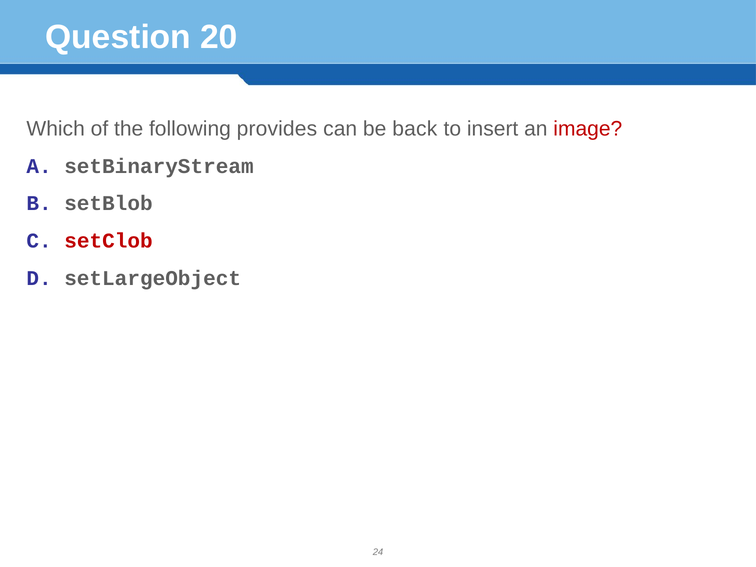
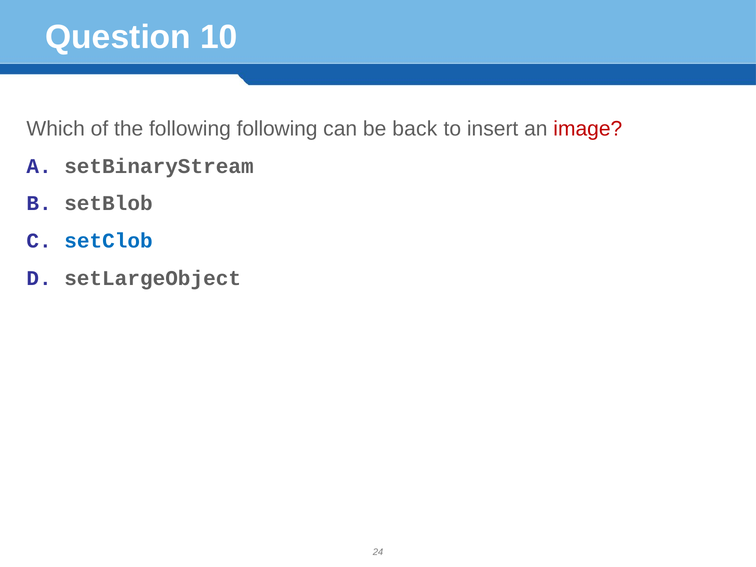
20: 20 -> 10
following provides: provides -> following
setClob colour: red -> blue
